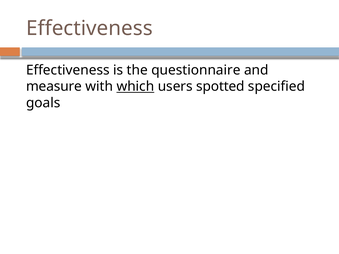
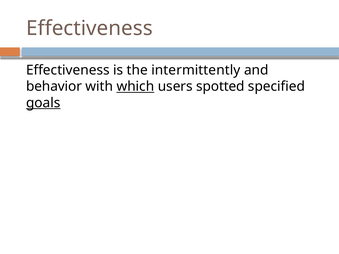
questionnaire: questionnaire -> intermittently
measure: measure -> behavior
goals underline: none -> present
